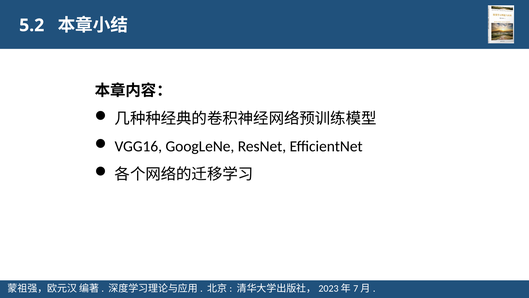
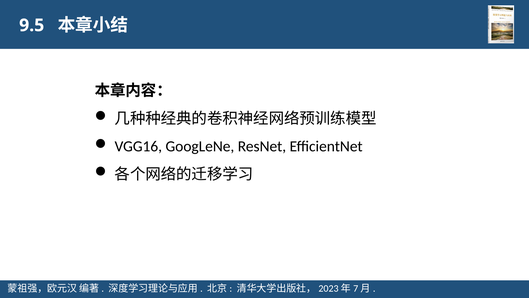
5.2: 5.2 -> 9.5
